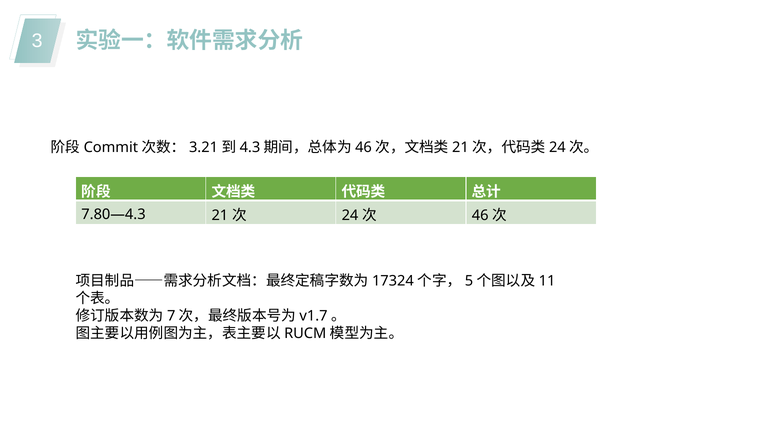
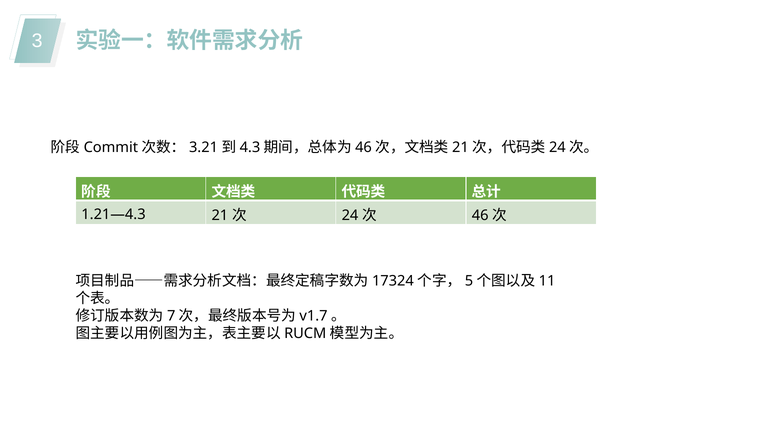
7.80—4.3: 7.80—4.3 -> 1.21—4.3
